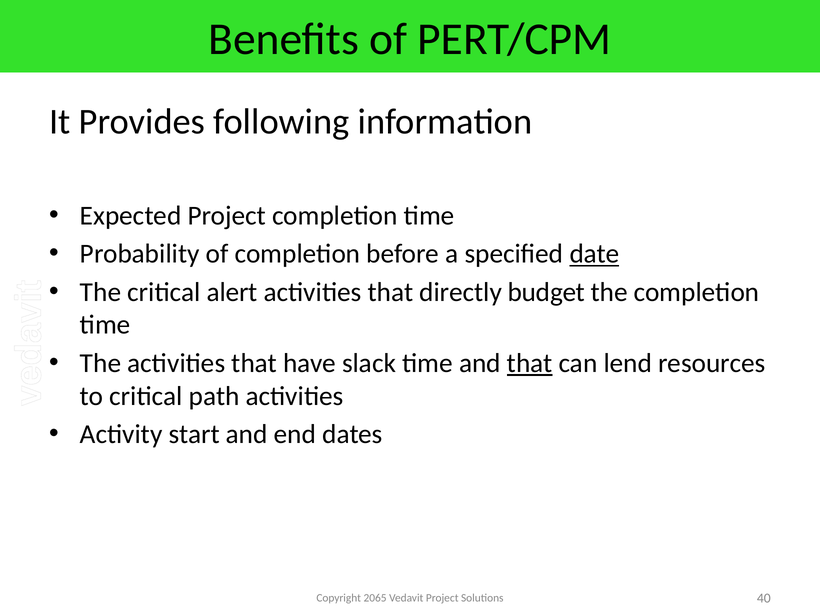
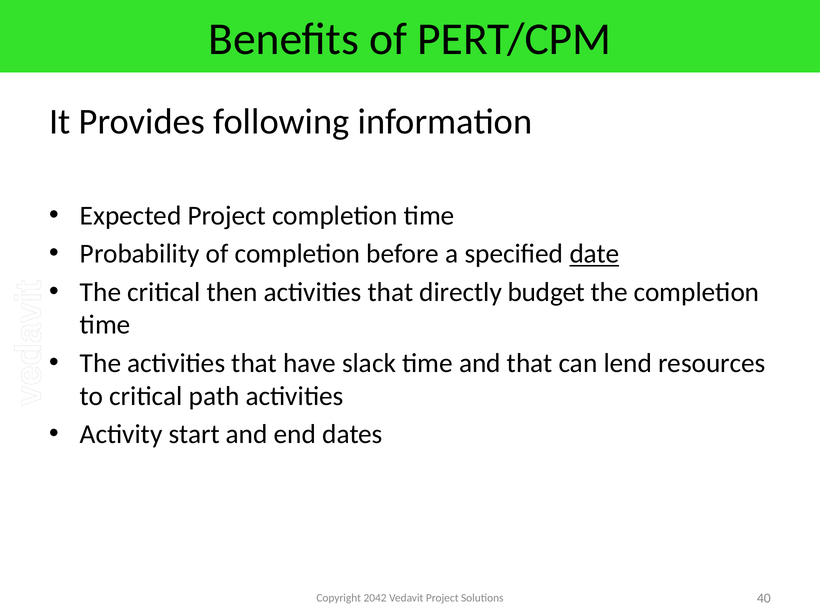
alert: alert -> then
that at (530, 363) underline: present -> none
2065: 2065 -> 2042
